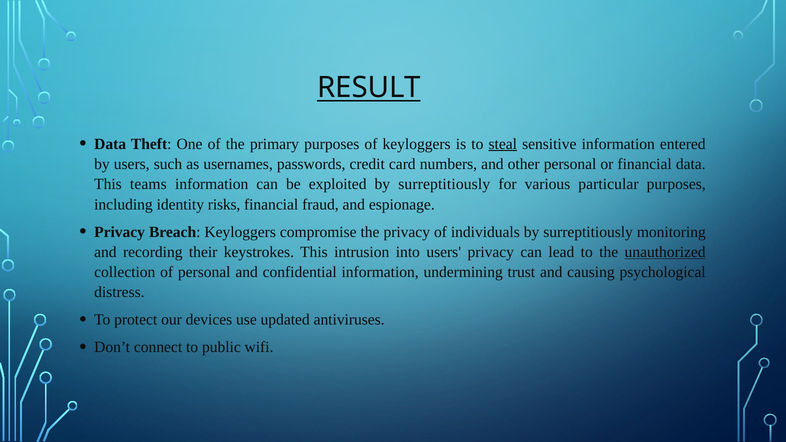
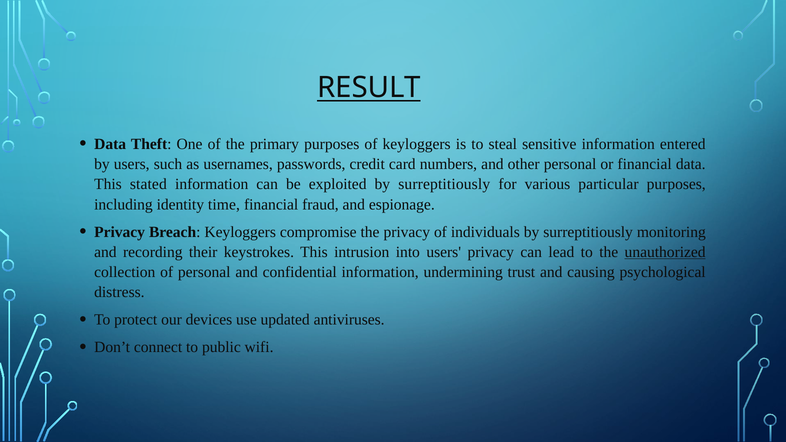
steal underline: present -> none
teams: teams -> stated
risks: risks -> time
